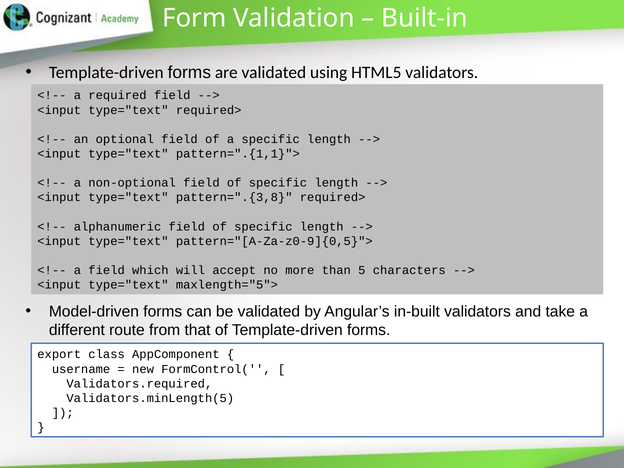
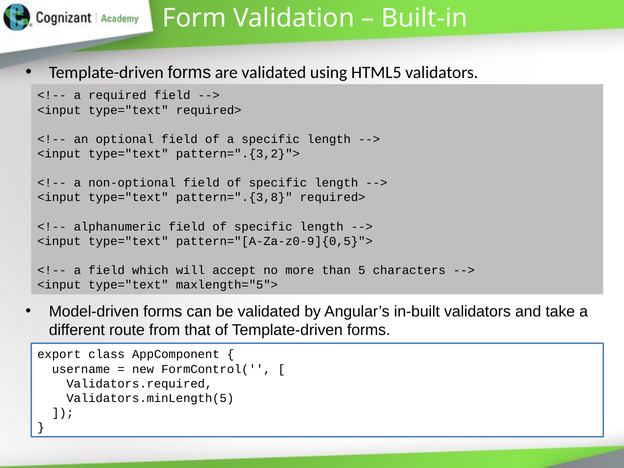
pattern=".{1,1}">: pattern=".{1,1}"> -> pattern=".{3,2}">
